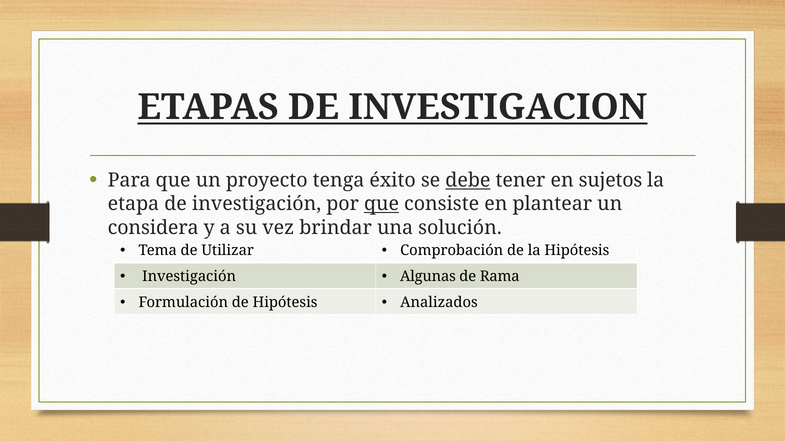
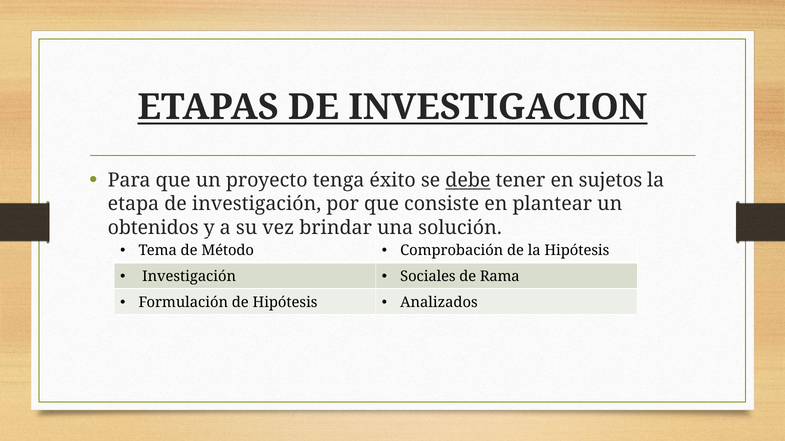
que at (382, 204) underline: present -> none
considera: considera -> obtenidos
Utilizar: Utilizar -> Método
Algunas: Algunas -> Sociales
